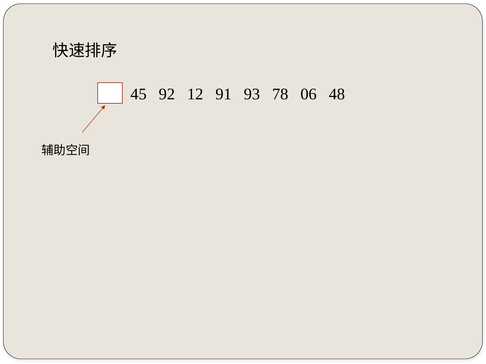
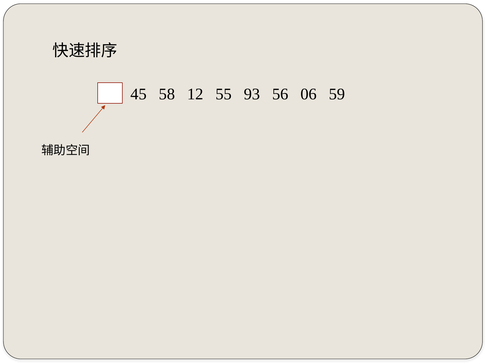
92: 92 -> 58
91: 91 -> 55
78: 78 -> 56
48: 48 -> 59
